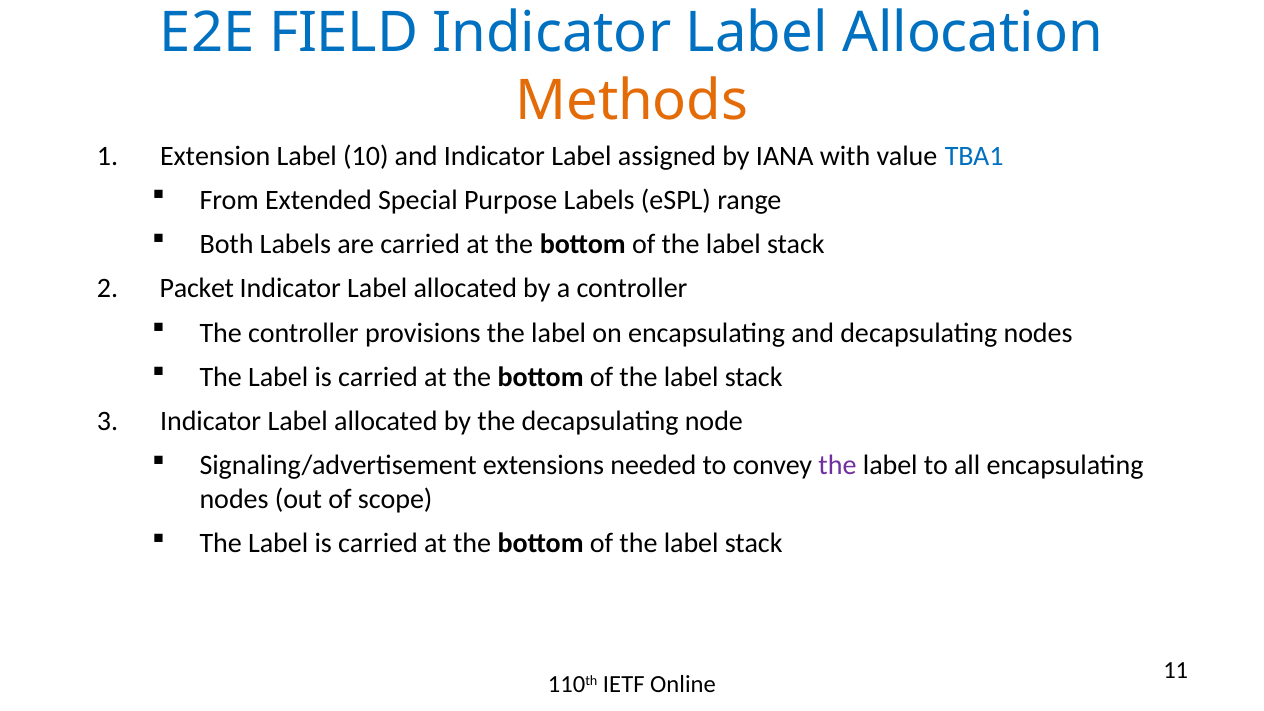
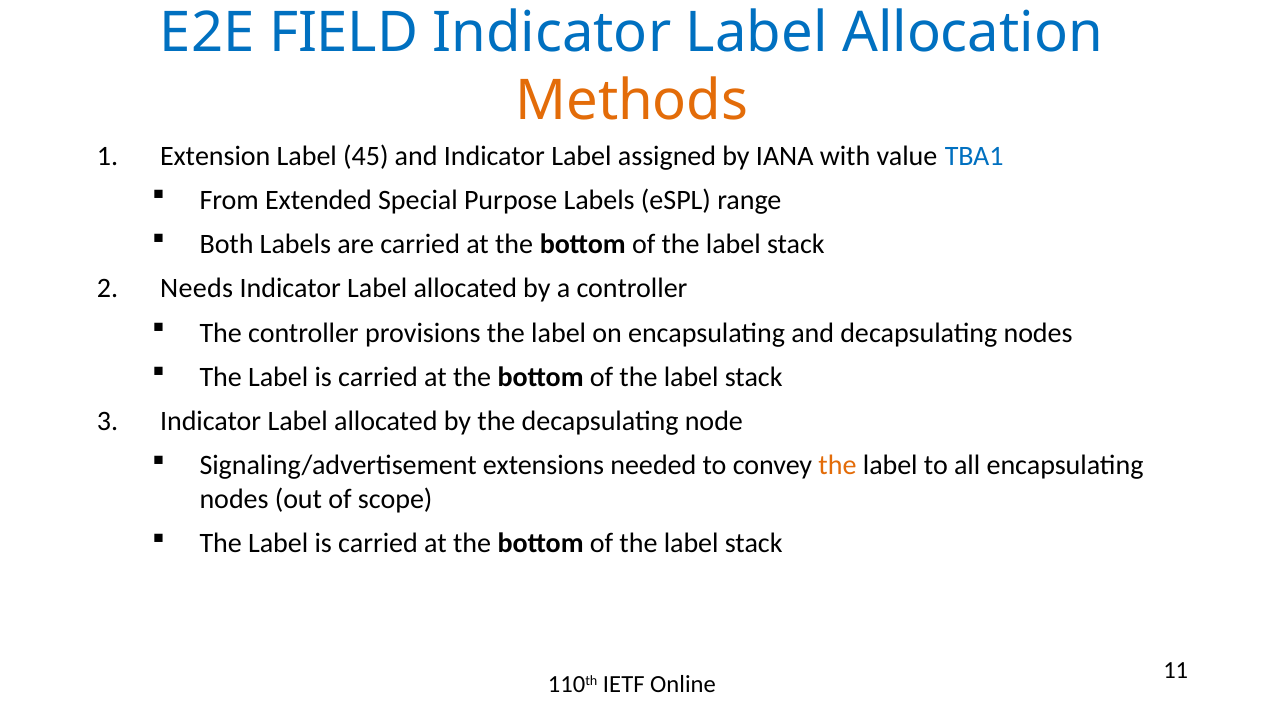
10: 10 -> 45
Packet: Packet -> Needs
the at (837, 466) colour: purple -> orange
